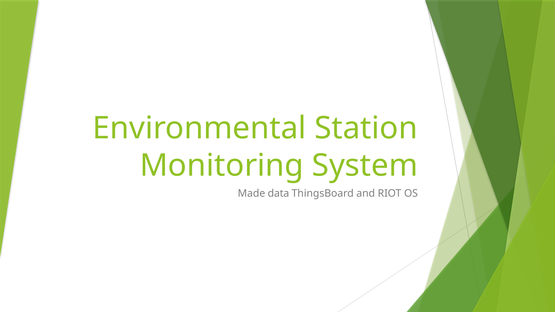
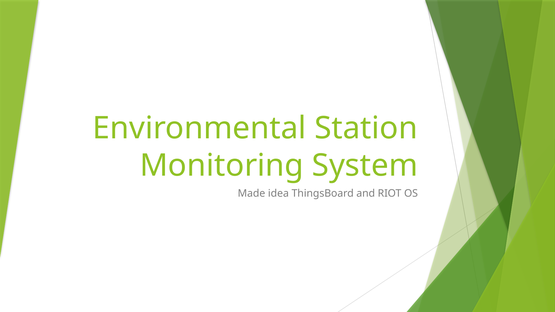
data: data -> idea
